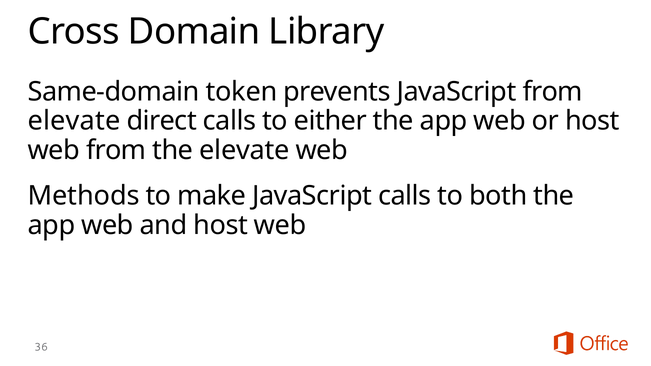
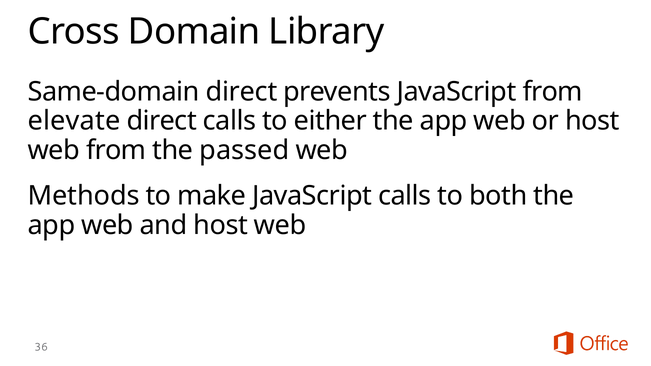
Same-domain token: token -> direct
the elevate: elevate -> passed
